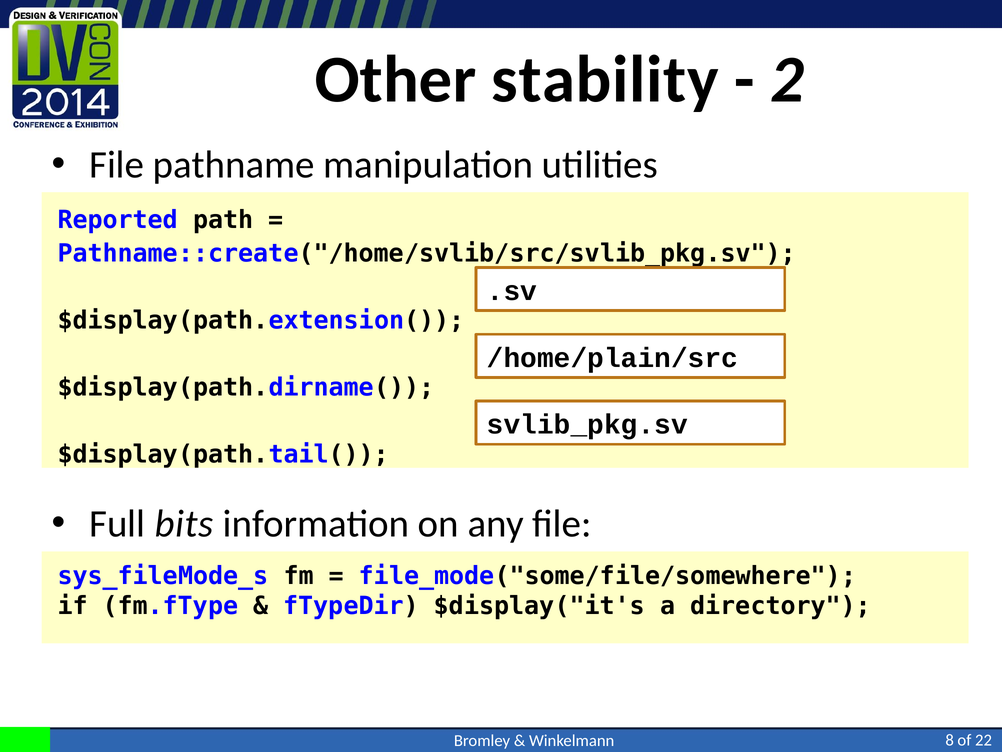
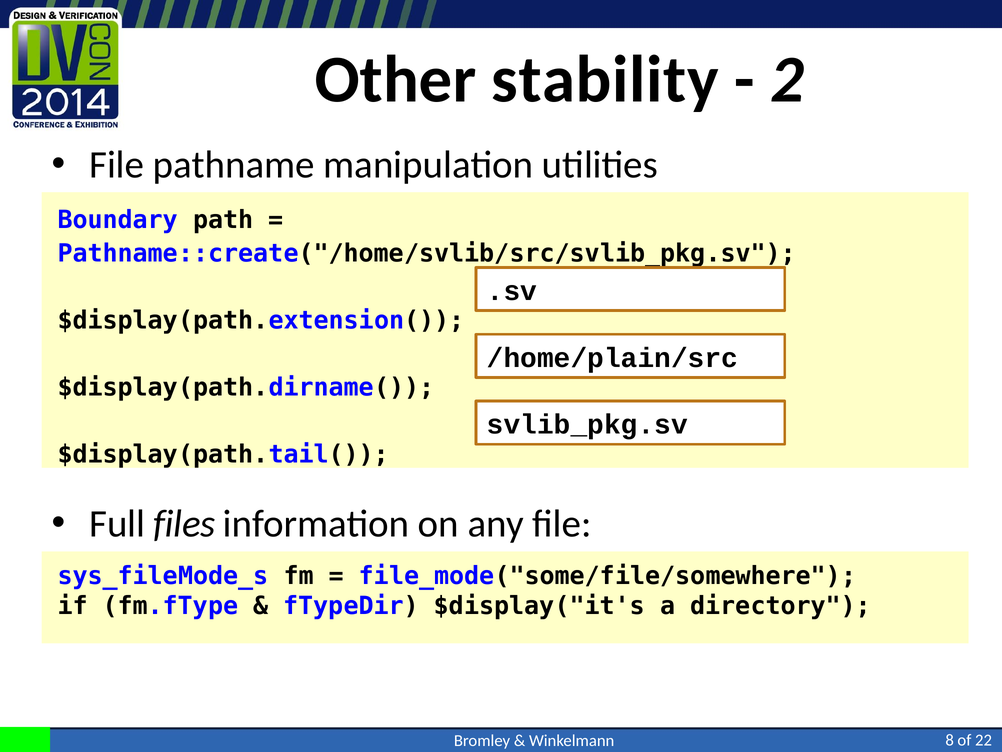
Reported: Reported -> Boundary
bits: bits -> files
